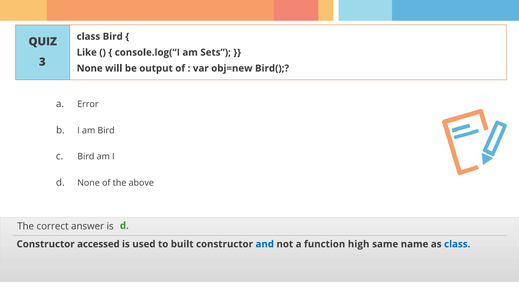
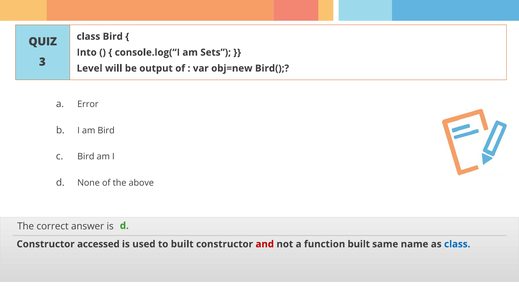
Like: Like -> Into
None at (90, 68): None -> Level
and colour: blue -> red
function high: high -> built
